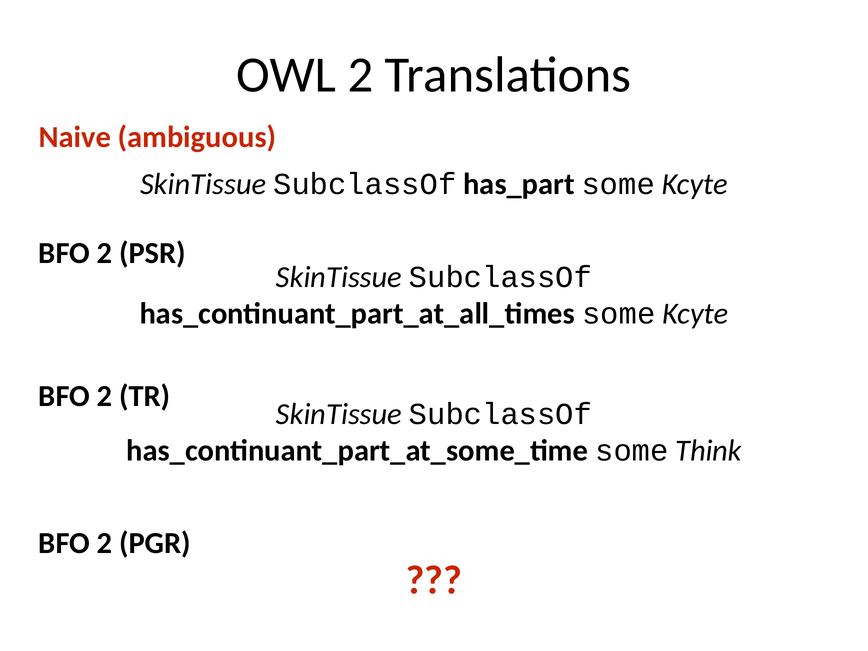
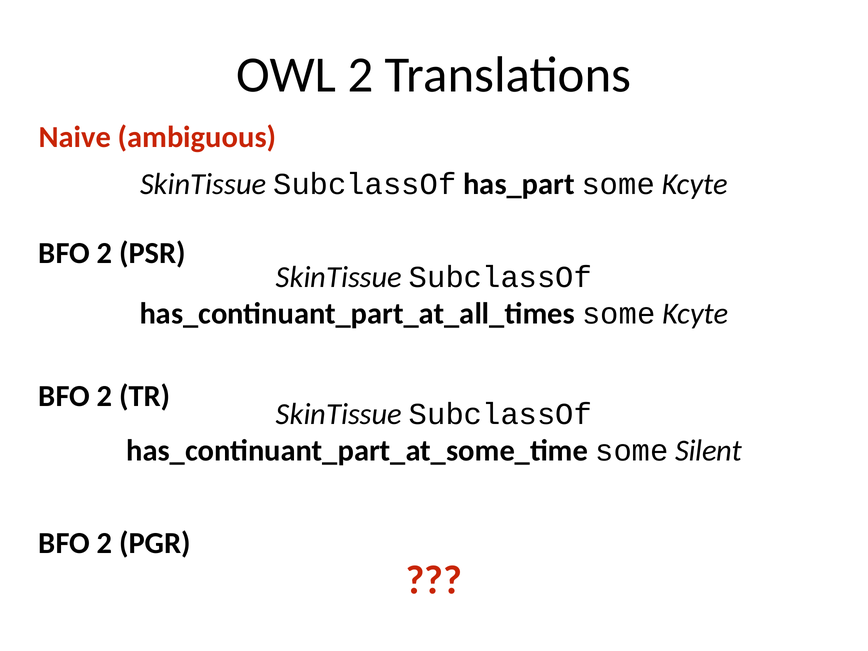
Think: Think -> Silent
